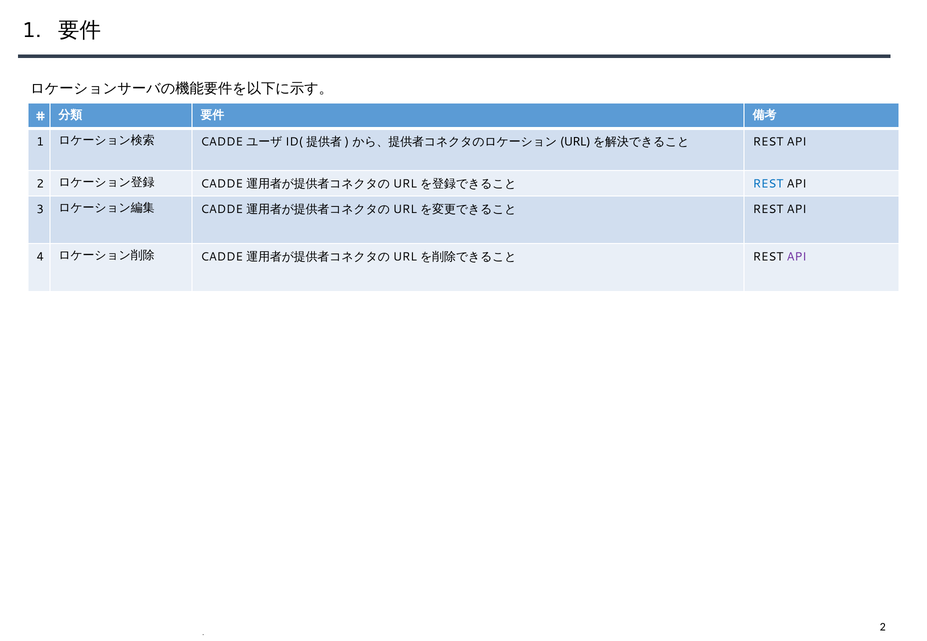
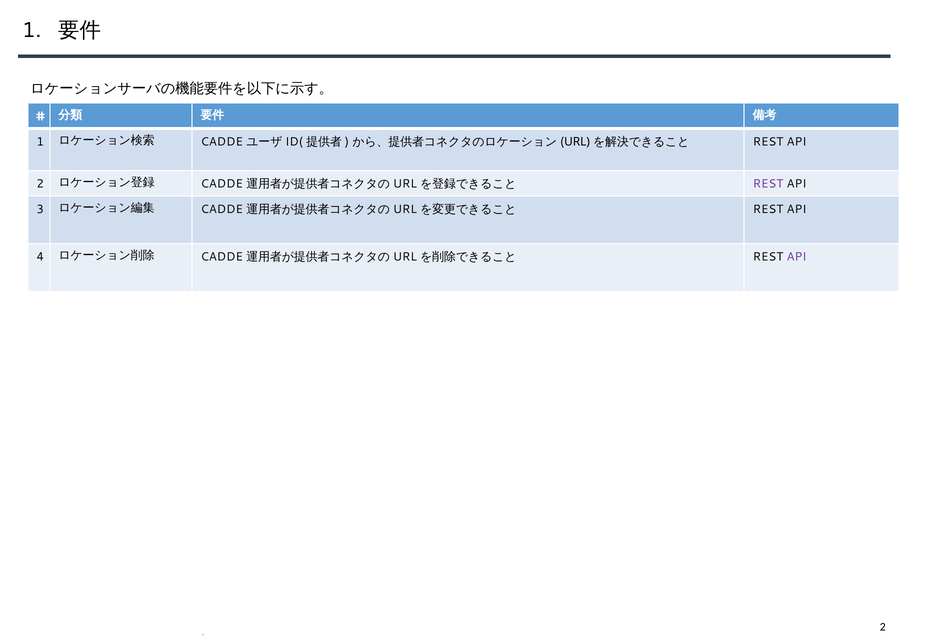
REST at (768, 184) colour: blue -> purple
